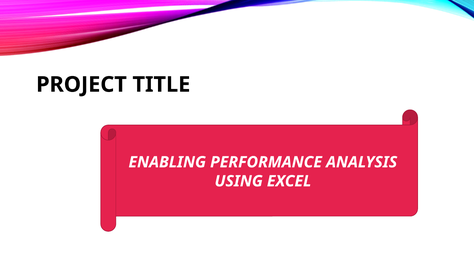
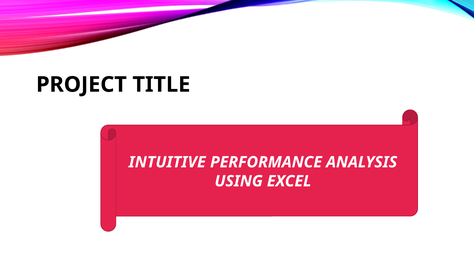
ENABLING: ENABLING -> INTUITIVE
